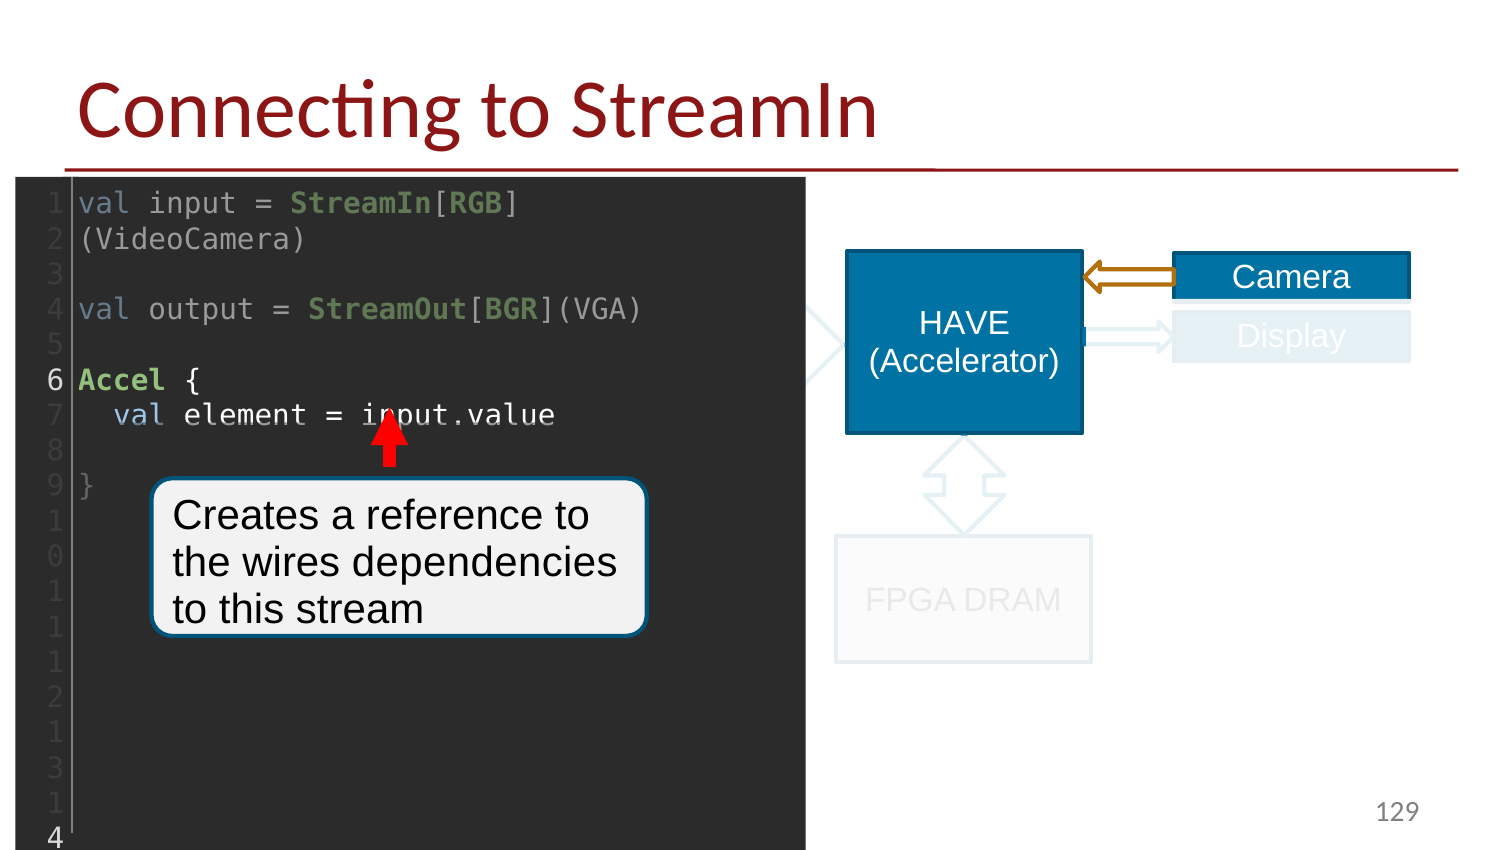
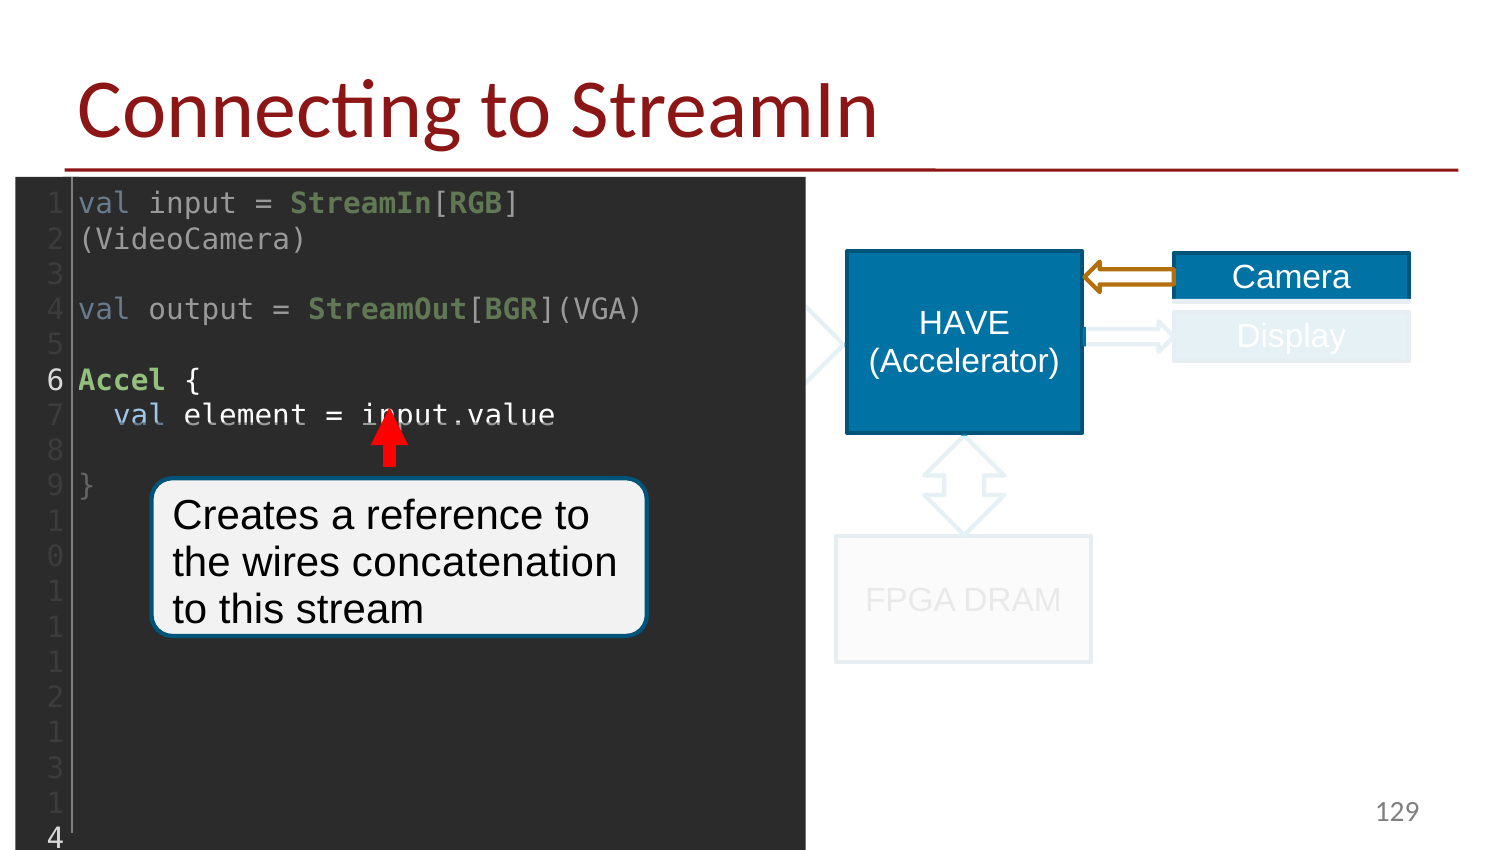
dependencies: dependencies -> concatenation
